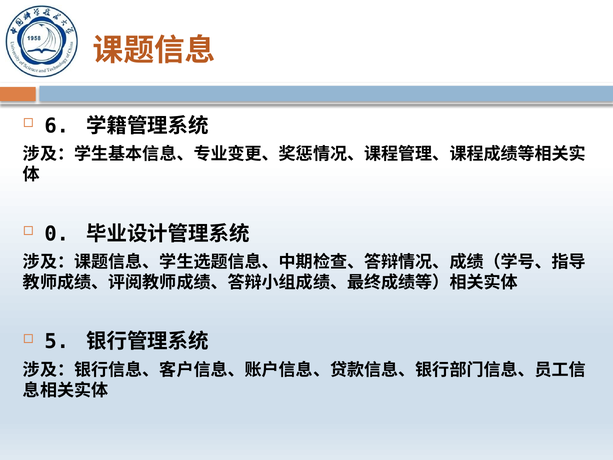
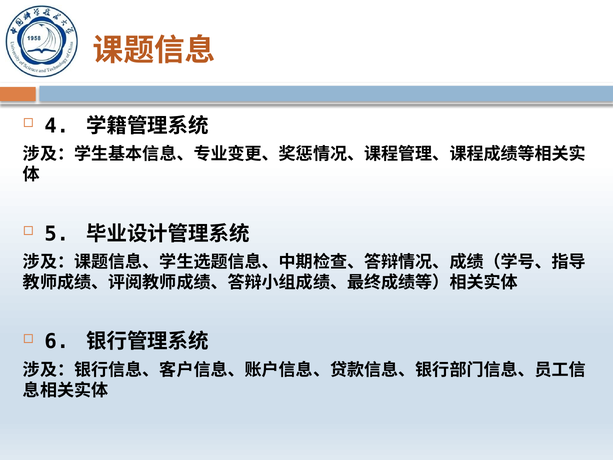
6: 6 -> 4
0: 0 -> 5
5: 5 -> 6
